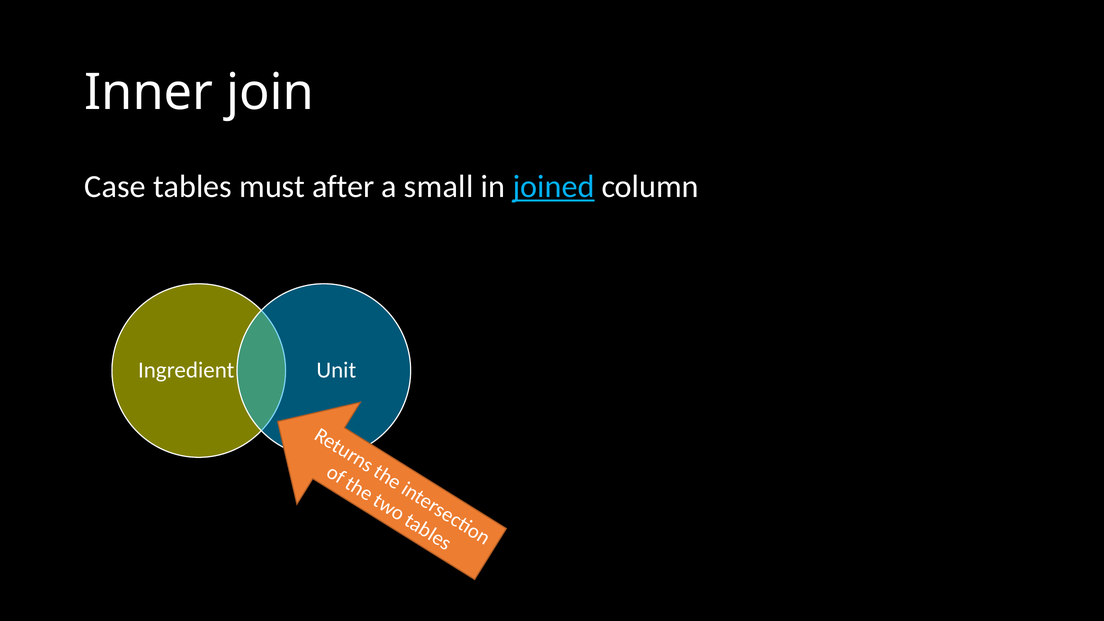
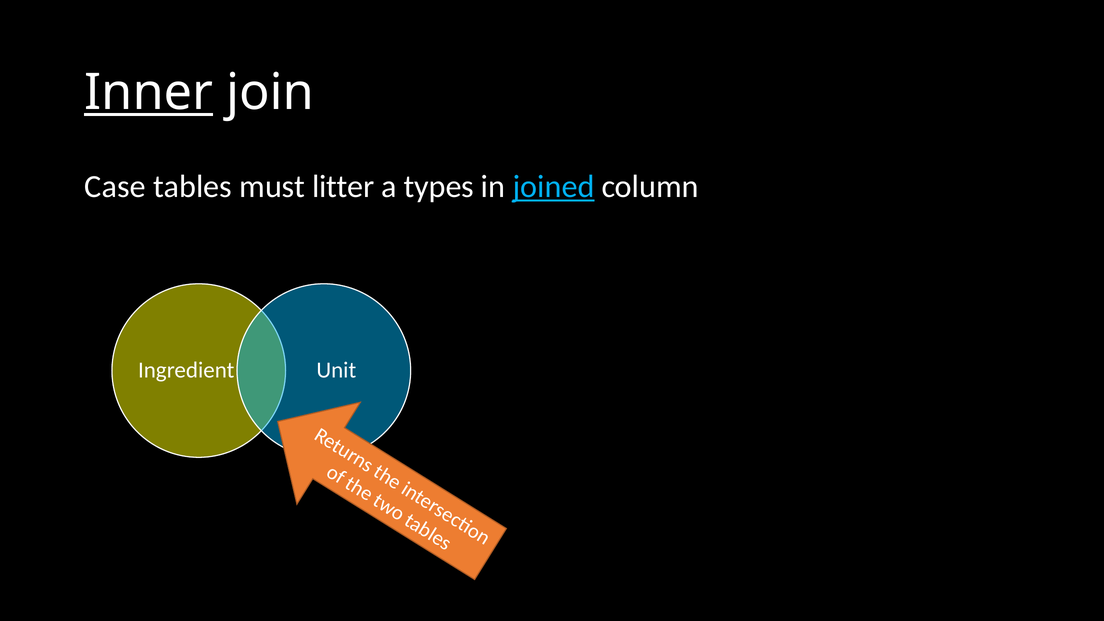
Inner underline: none -> present
after: after -> litter
small: small -> types
